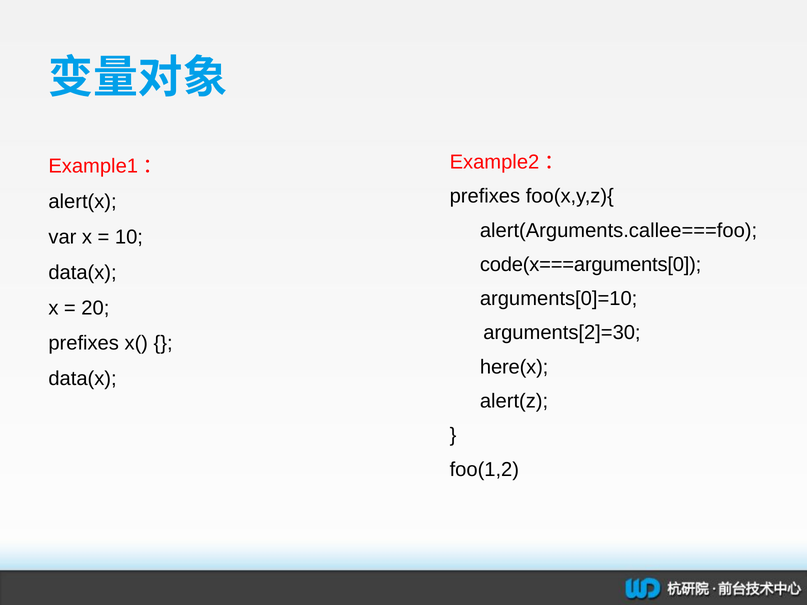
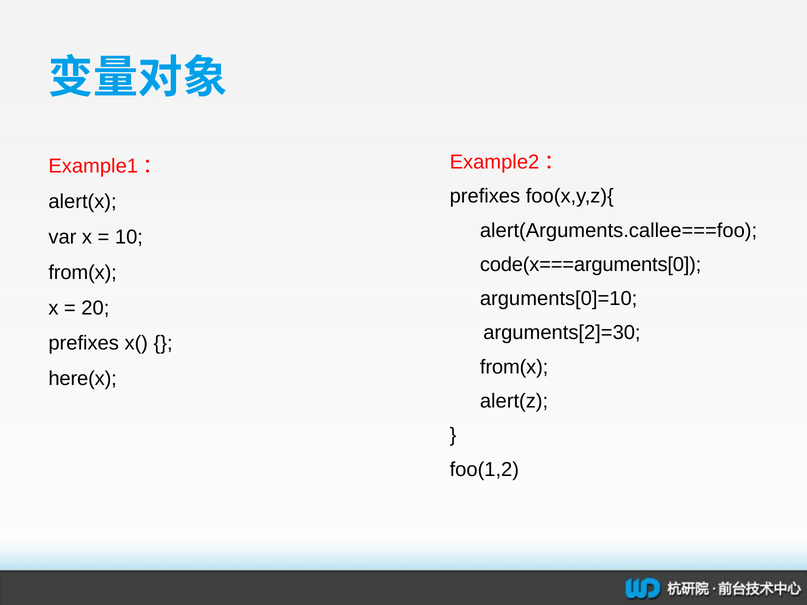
data(x at (83, 272): data(x -> from(x
here(x at (514, 367): here(x -> from(x
data(x at (83, 379): data(x -> here(x
